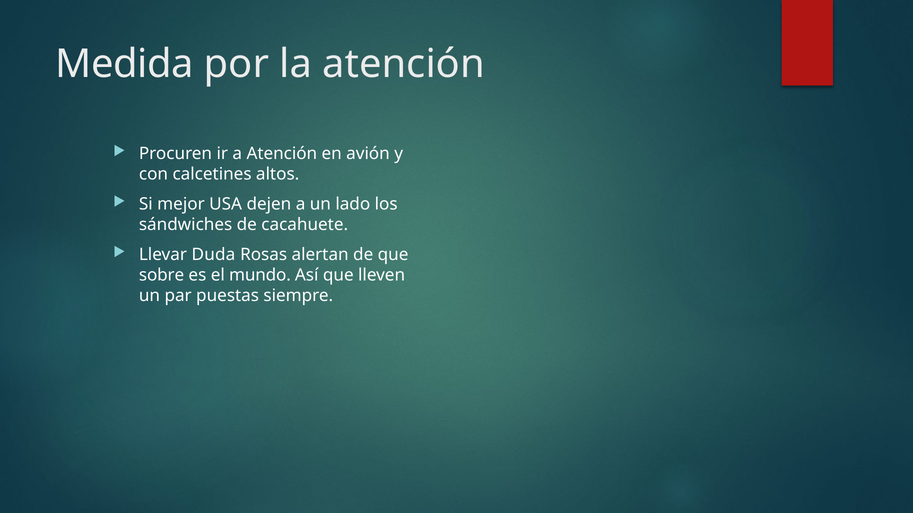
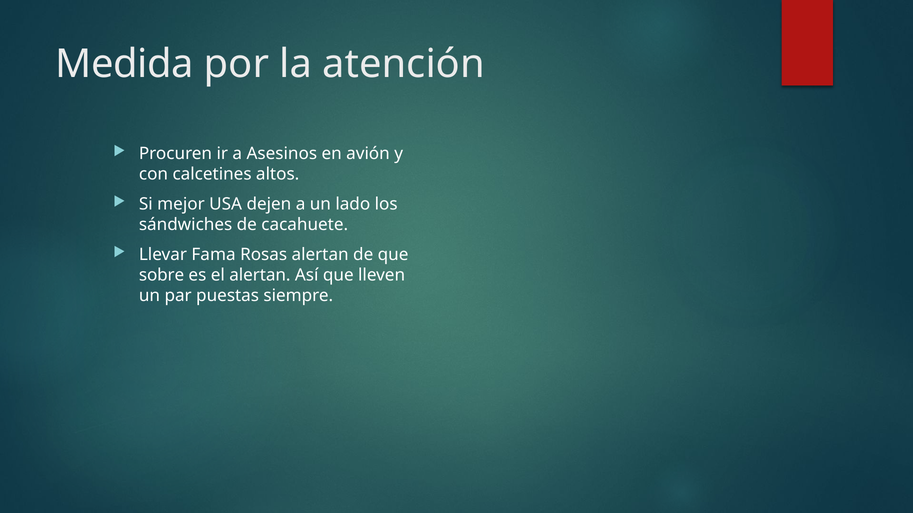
a Atención: Atención -> Asesinos
Duda: Duda -> Fama
el mundo: mundo -> alertan
